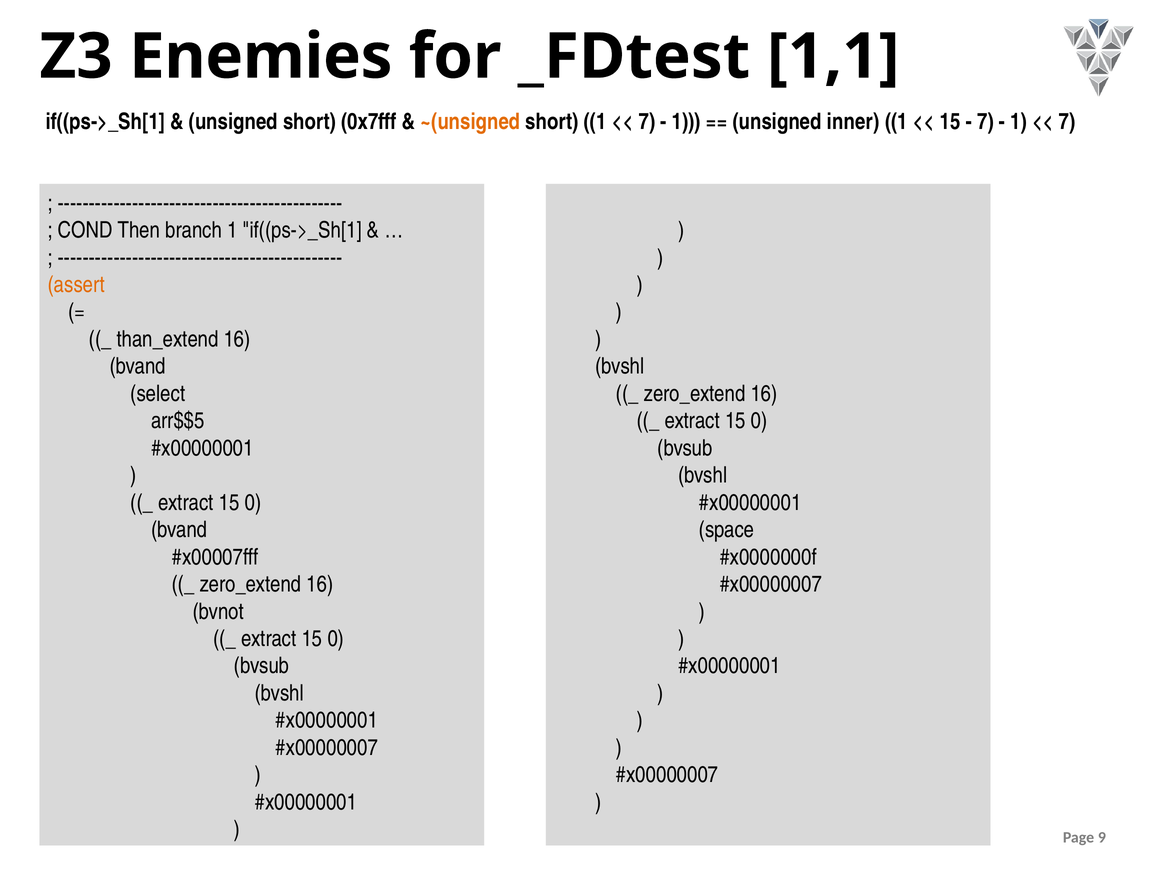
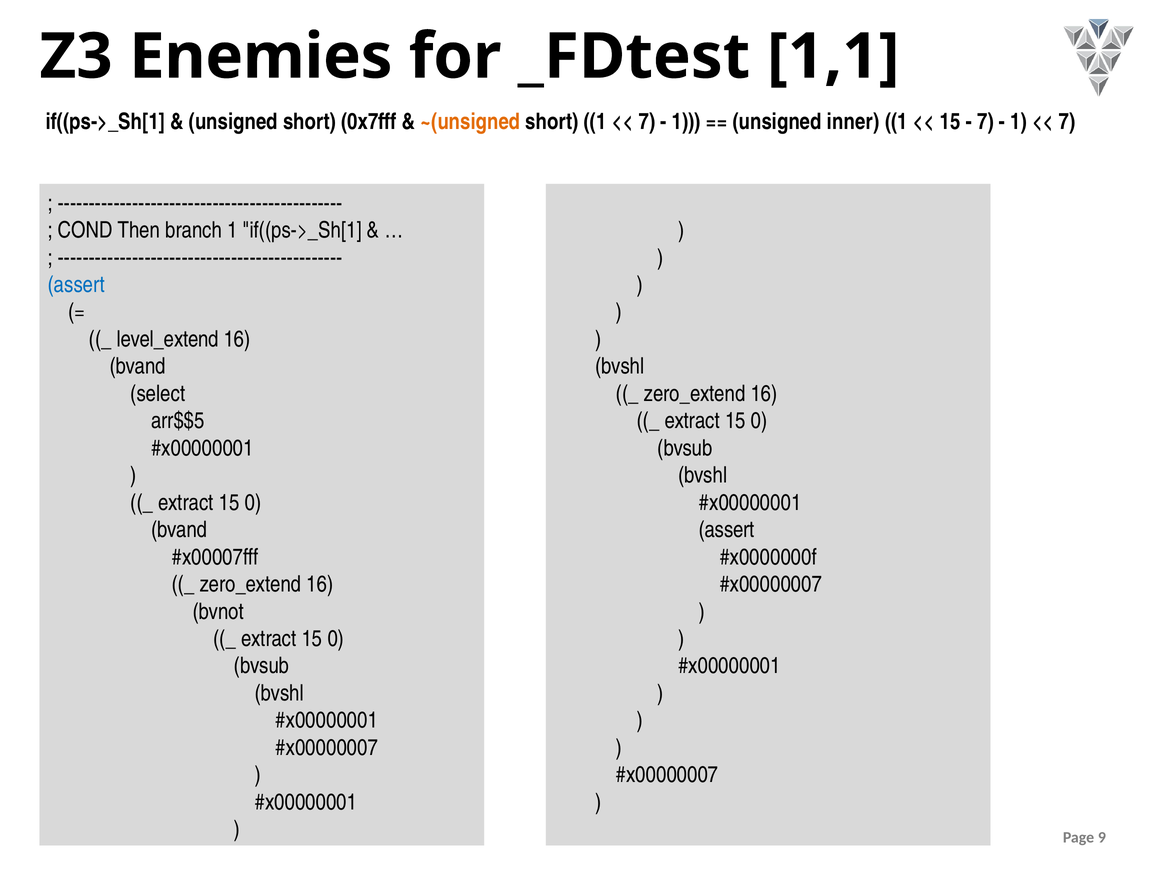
assert at (76, 285) colour: orange -> blue
than_extend: than_extend -> level_extend
space at (727, 530): space -> assert
